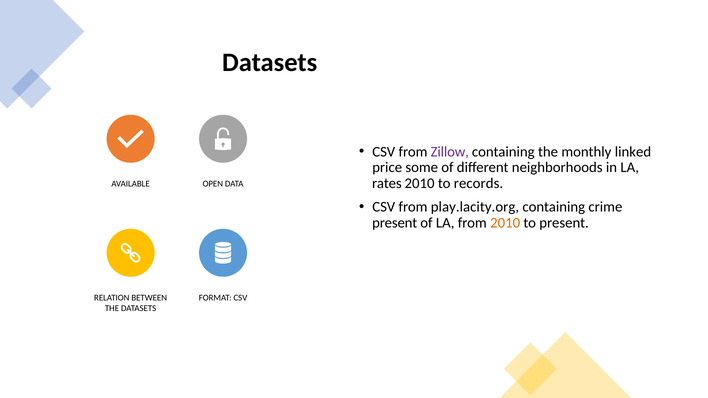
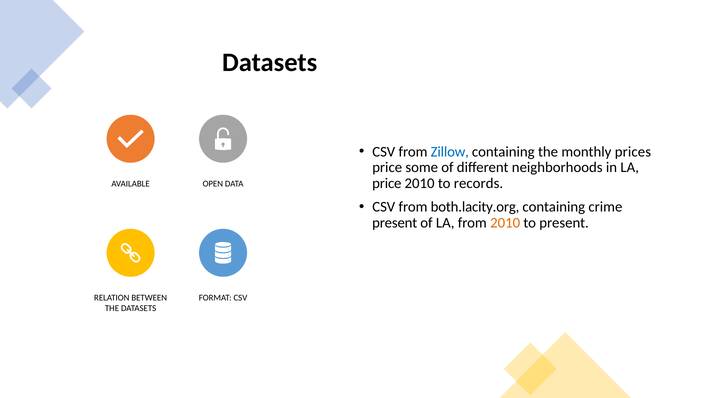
Zillow colour: purple -> blue
linked: linked -> prices
rates at (387, 184): rates -> price
play.lacity.org: play.lacity.org -> both.lacity.org
